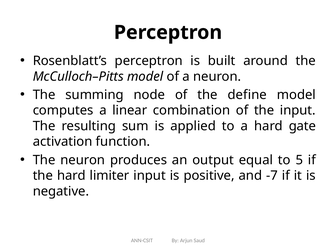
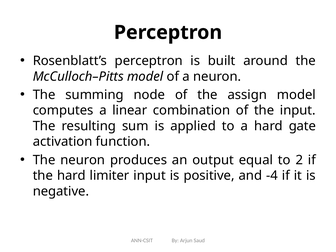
define: define -> assign
5: 5 -> 2
-7: -7 -> -4
